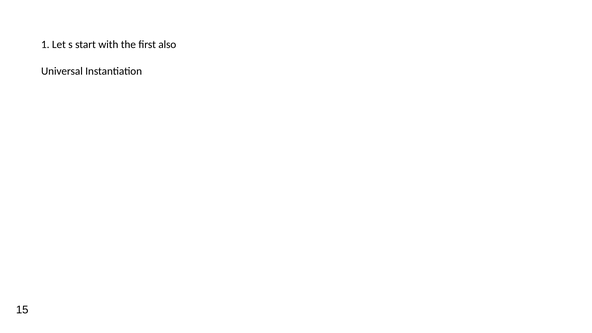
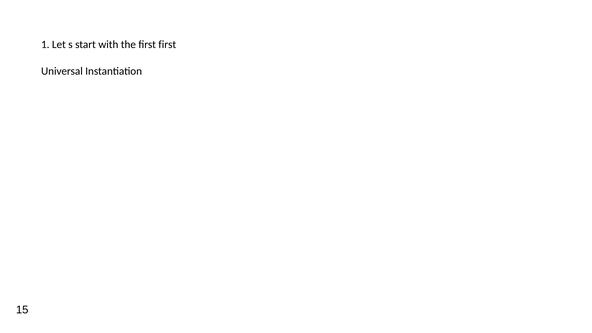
first also: also -> first
